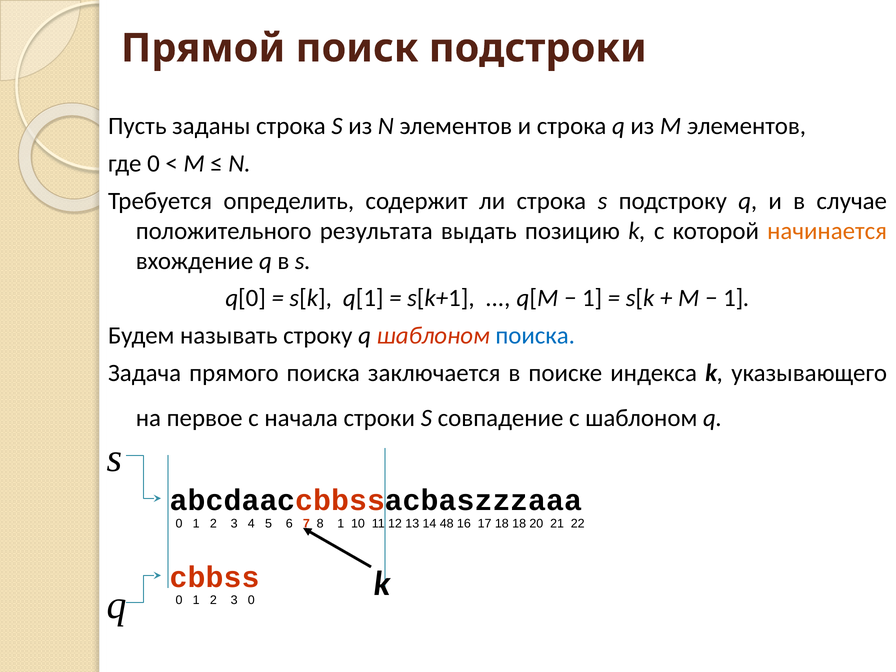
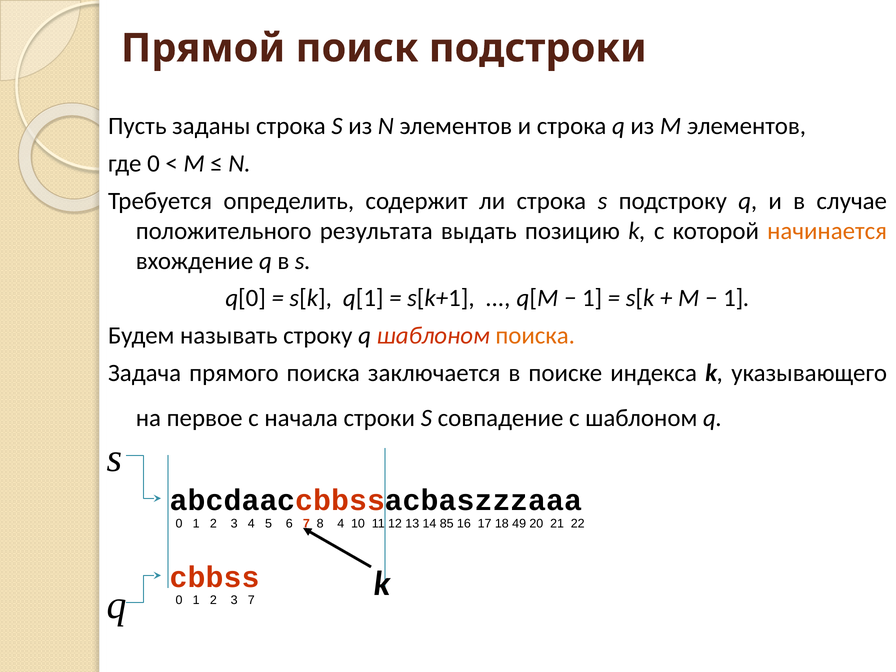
поиска at (535, 336) colour: blue -> orange
8 1: 1 -> 4
48: 48 -> 85
18 18: 18 -> 49
3 0: 0 -> 7
